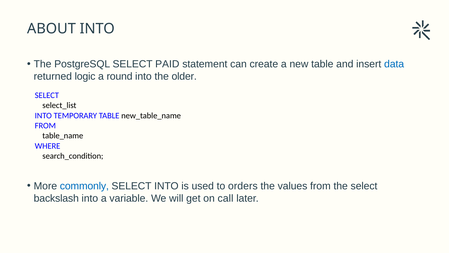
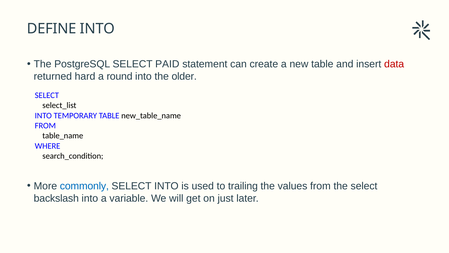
ABOUT: ABOUT -> DEFINE
data colour: blue -> red
logic: logic -> hard
orders: orders -> trailing
call: call -> just
